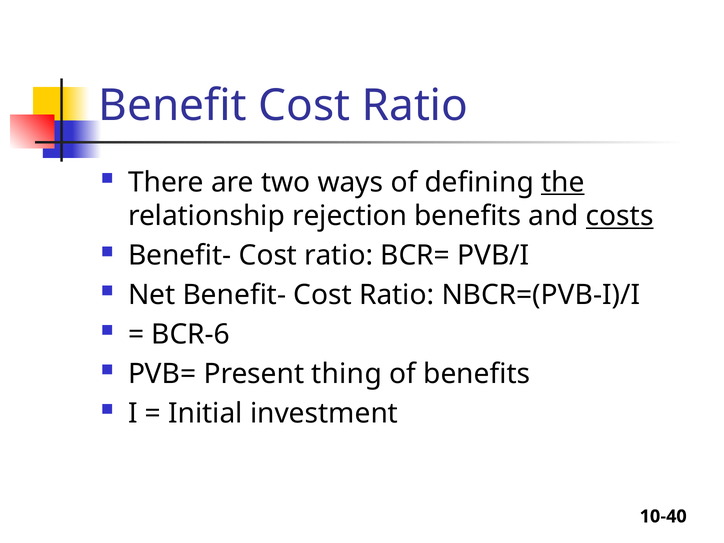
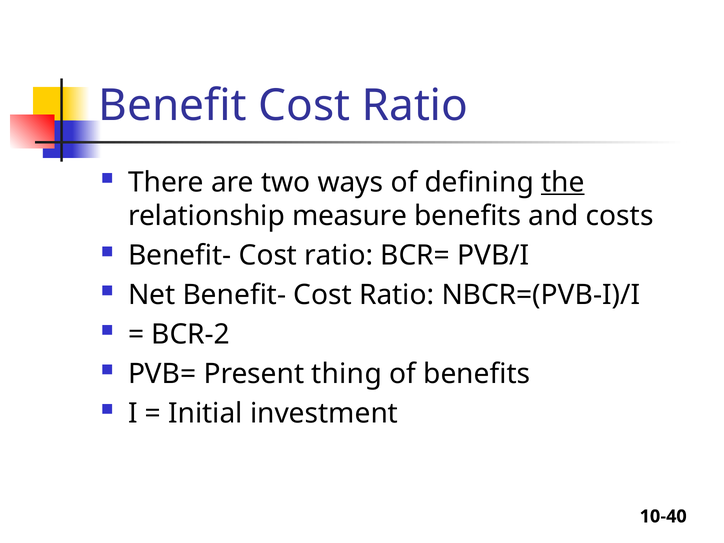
rejection: rejection -> measure
costs underline: present -> none
BCR-6: BCR-6 -> BCR-2
